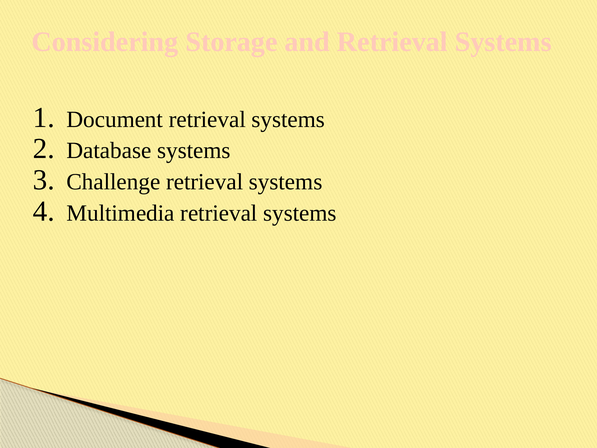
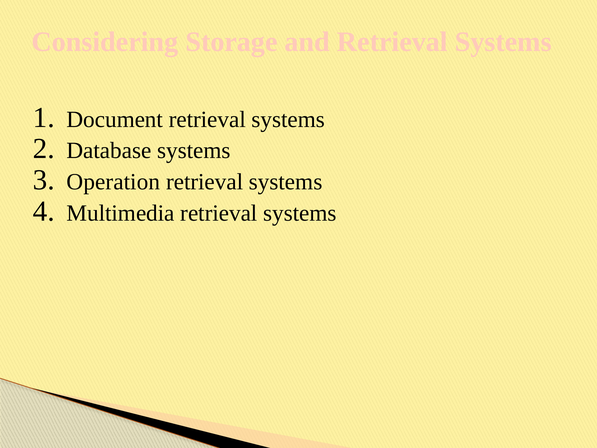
Challenge: Challenge -> Operation
